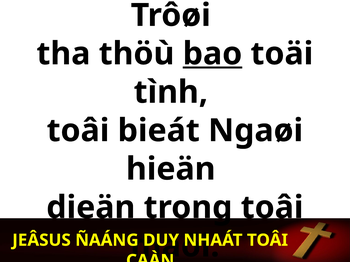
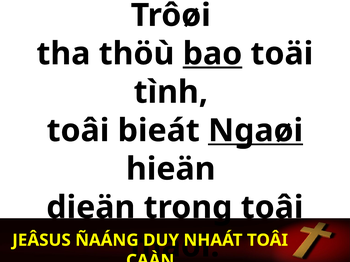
Ngaøi underline: none -> present
